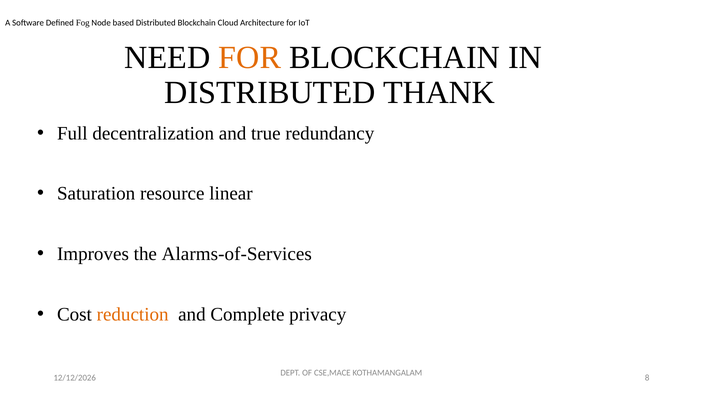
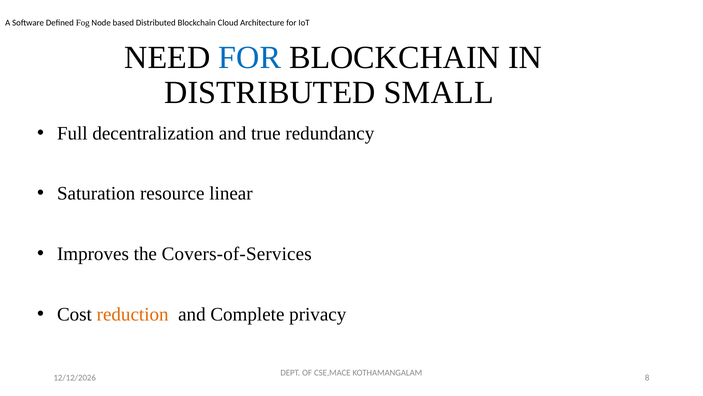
FOR at (250, 58) colour: orange -> blue
THANK: THANK -> SMALL
Alarms-of-Services: Alarms-of-Services -> Covers-of-Services
